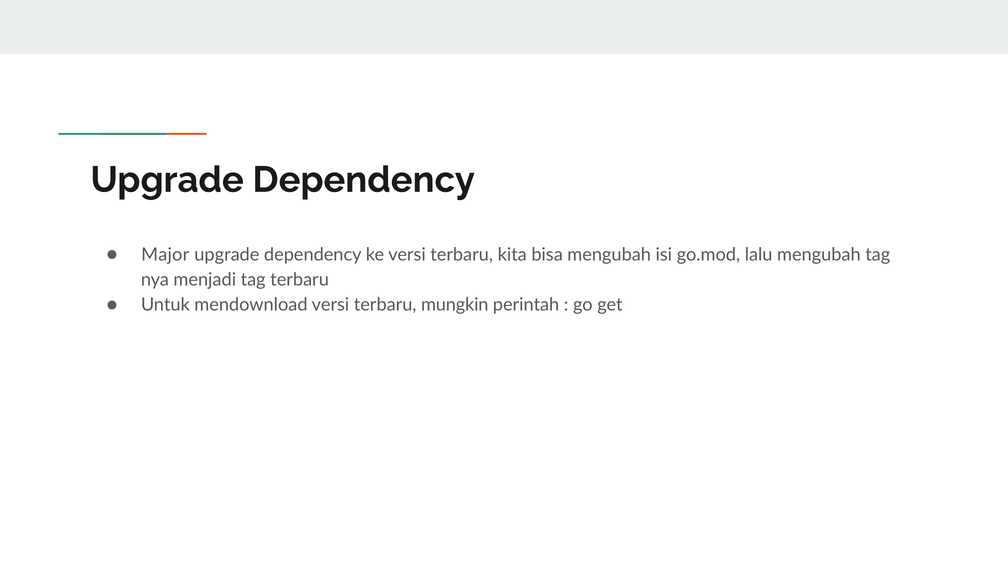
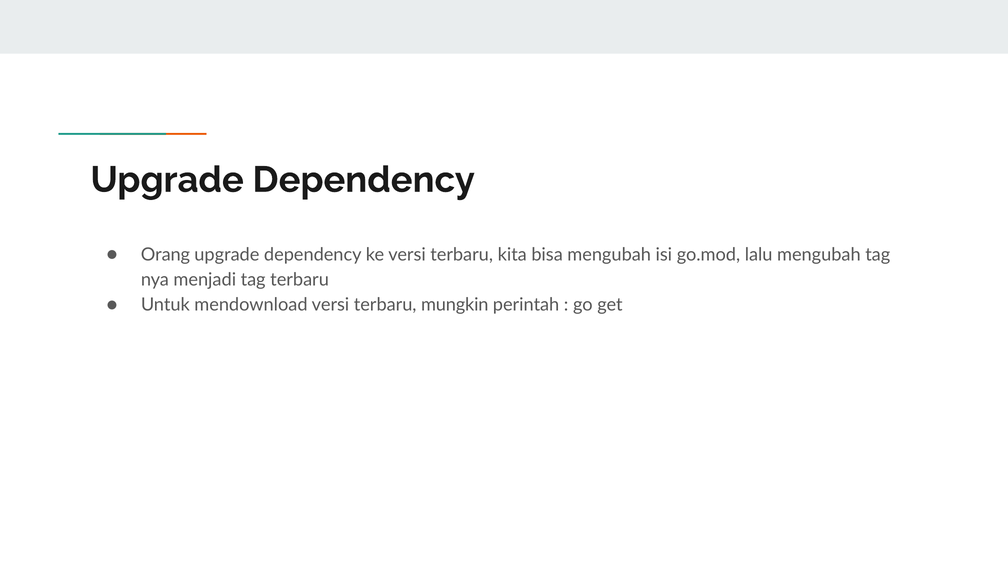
Major: Major -> Orang
